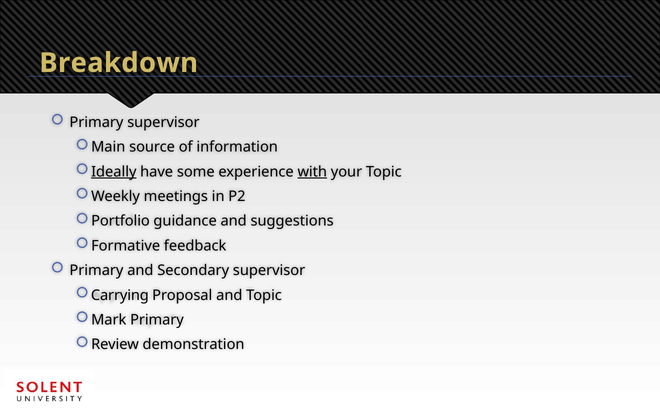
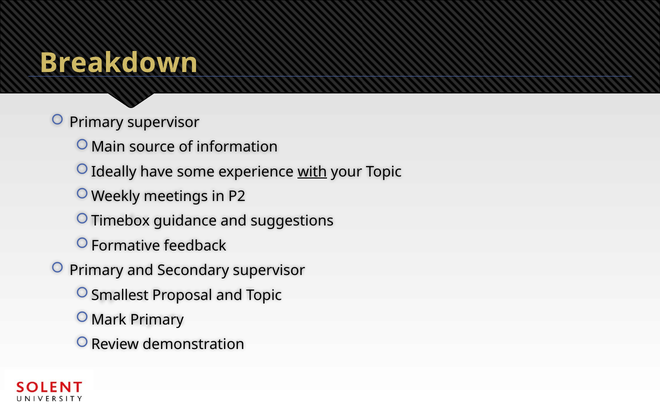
Ideally underline: present -> none
Portfolio: Portfolio -> Timebox
Carrying: Carrying -> Smallest
